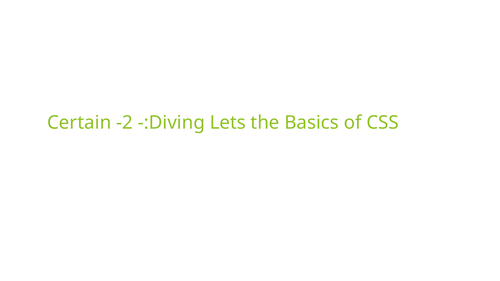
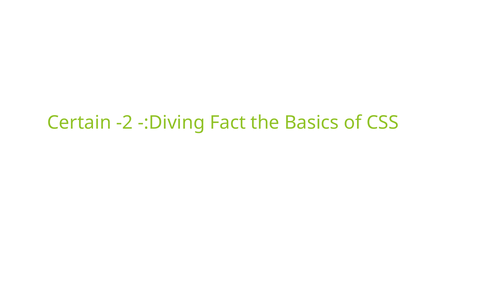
Lets: Lets -> Fact
